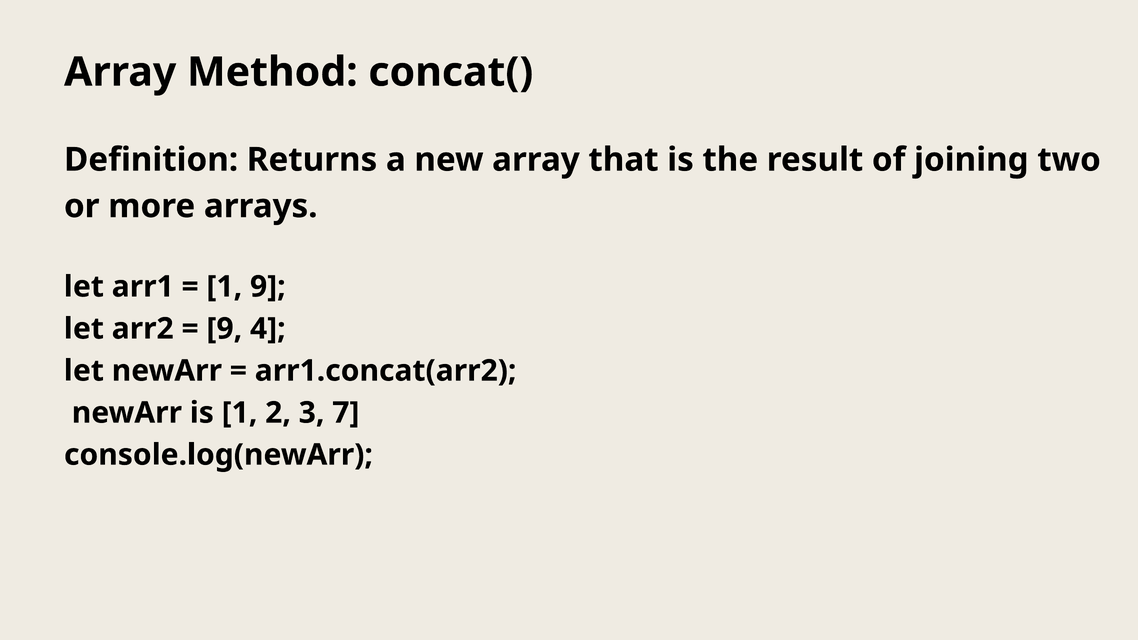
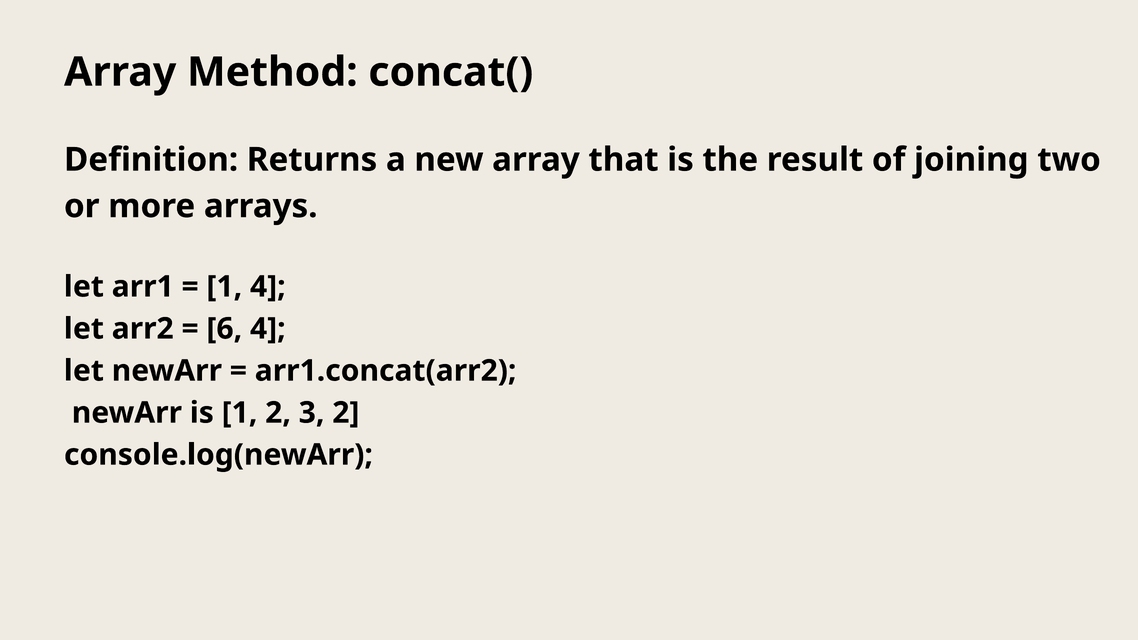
1 9: 9 -> 4
9 at (224, 329): 9 -> 6
3 7: 7 -> 2
